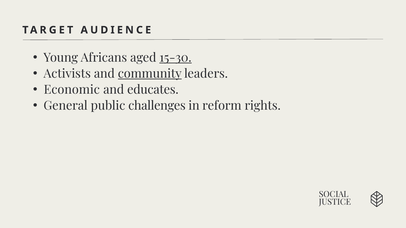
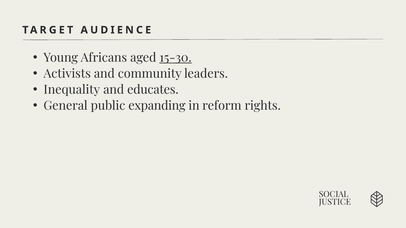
community underline: present -> none
Economic: Economic -> Inequality
challenges: challenges -> expanding
